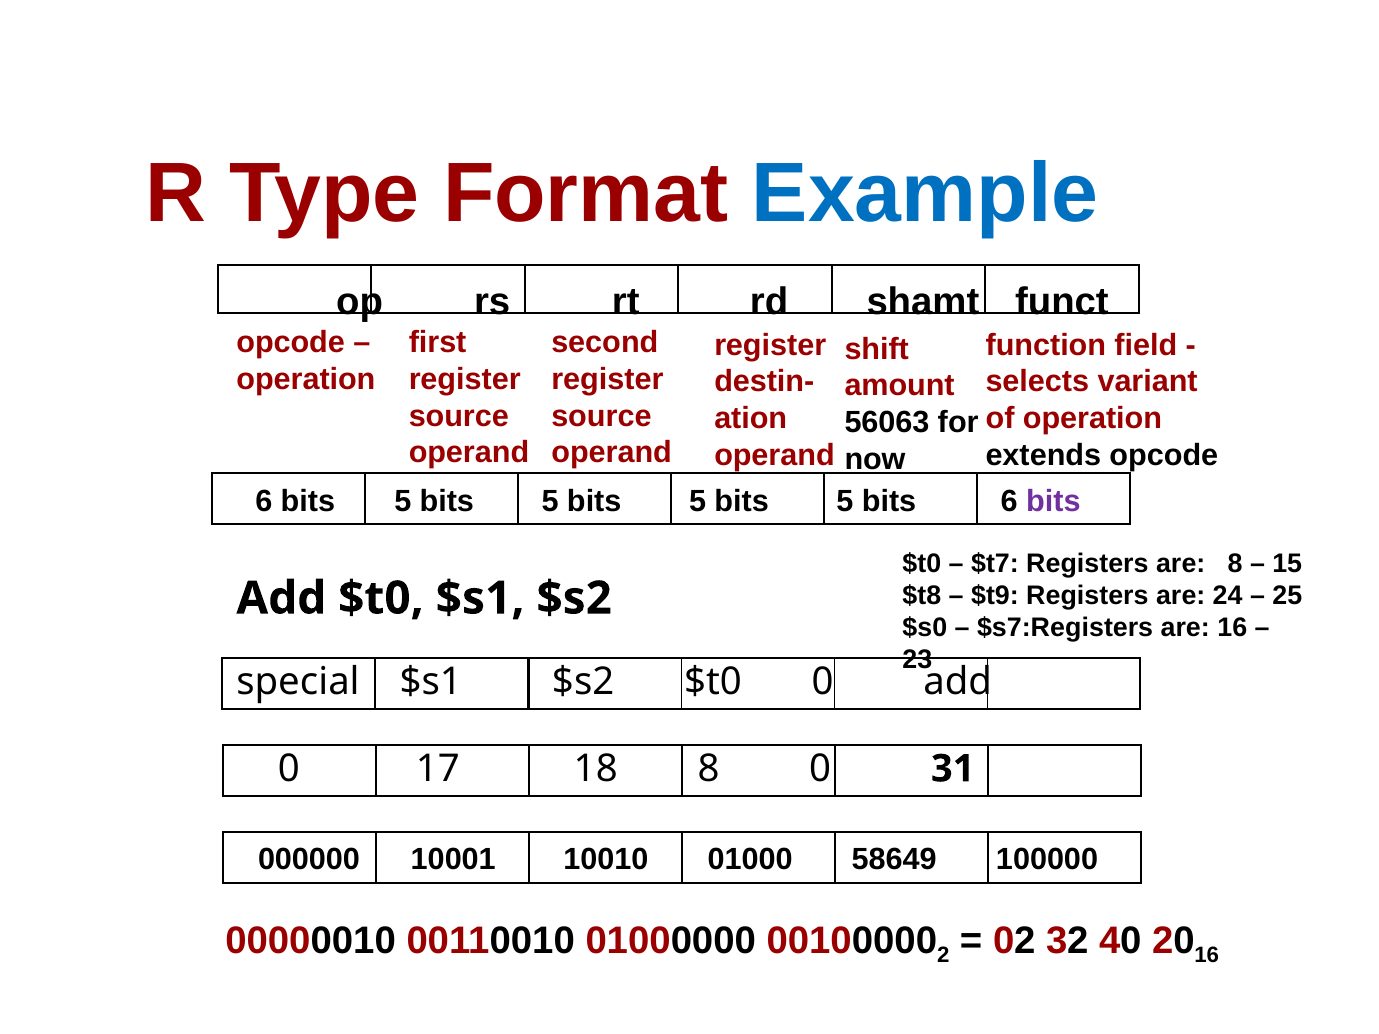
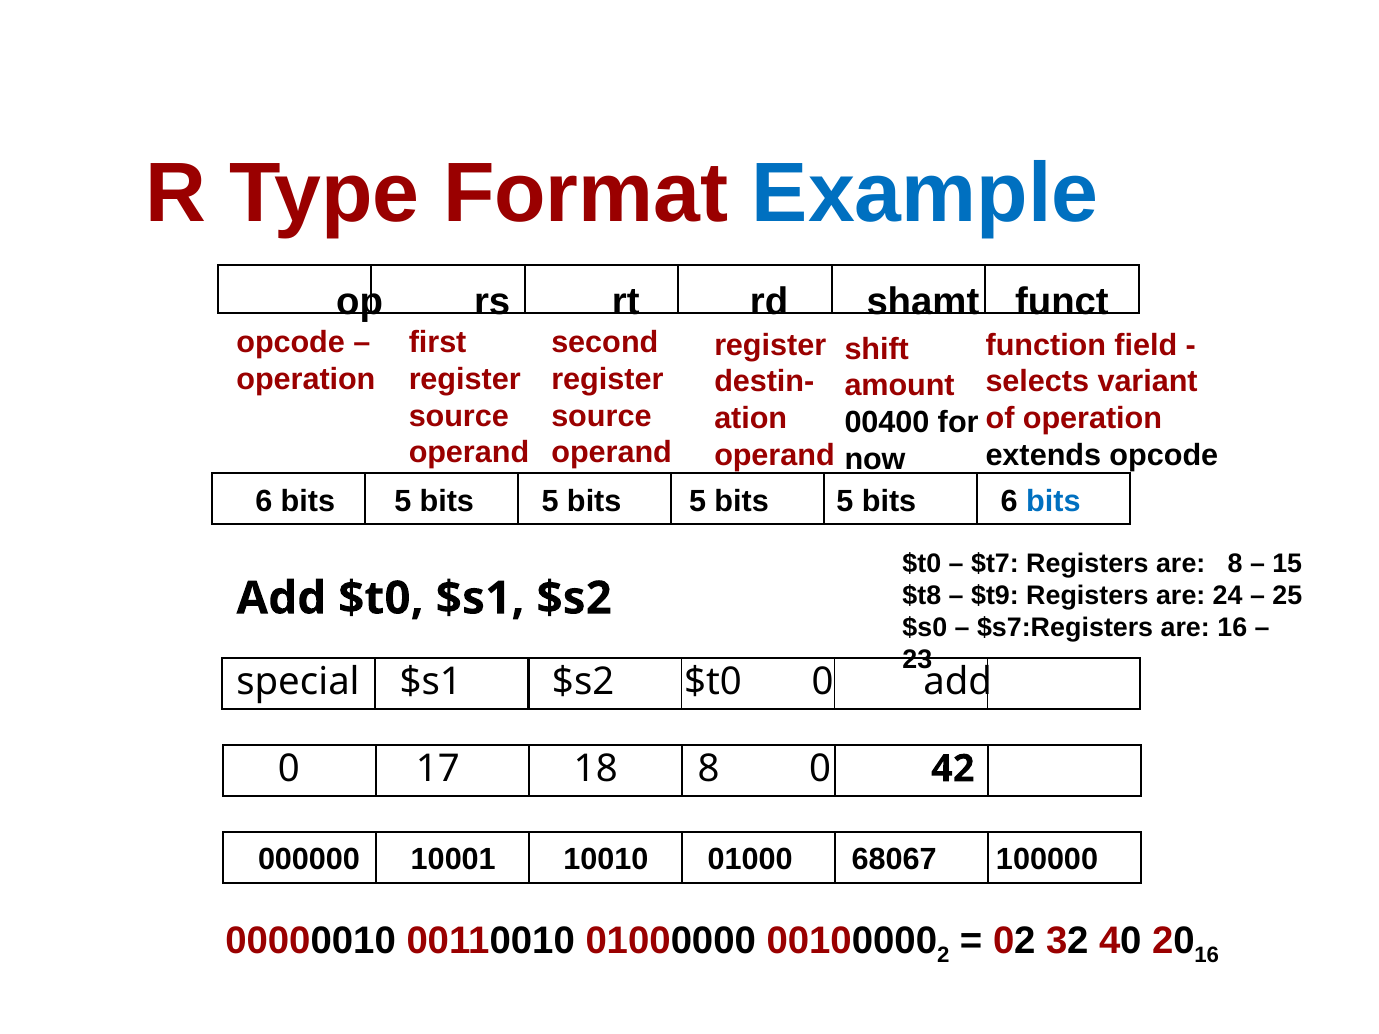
56063: 56063 -> 00400
bits at (1053, 501) colour: purple -> blue
31: 31 -> 42
58649: 58649 -> 68067
